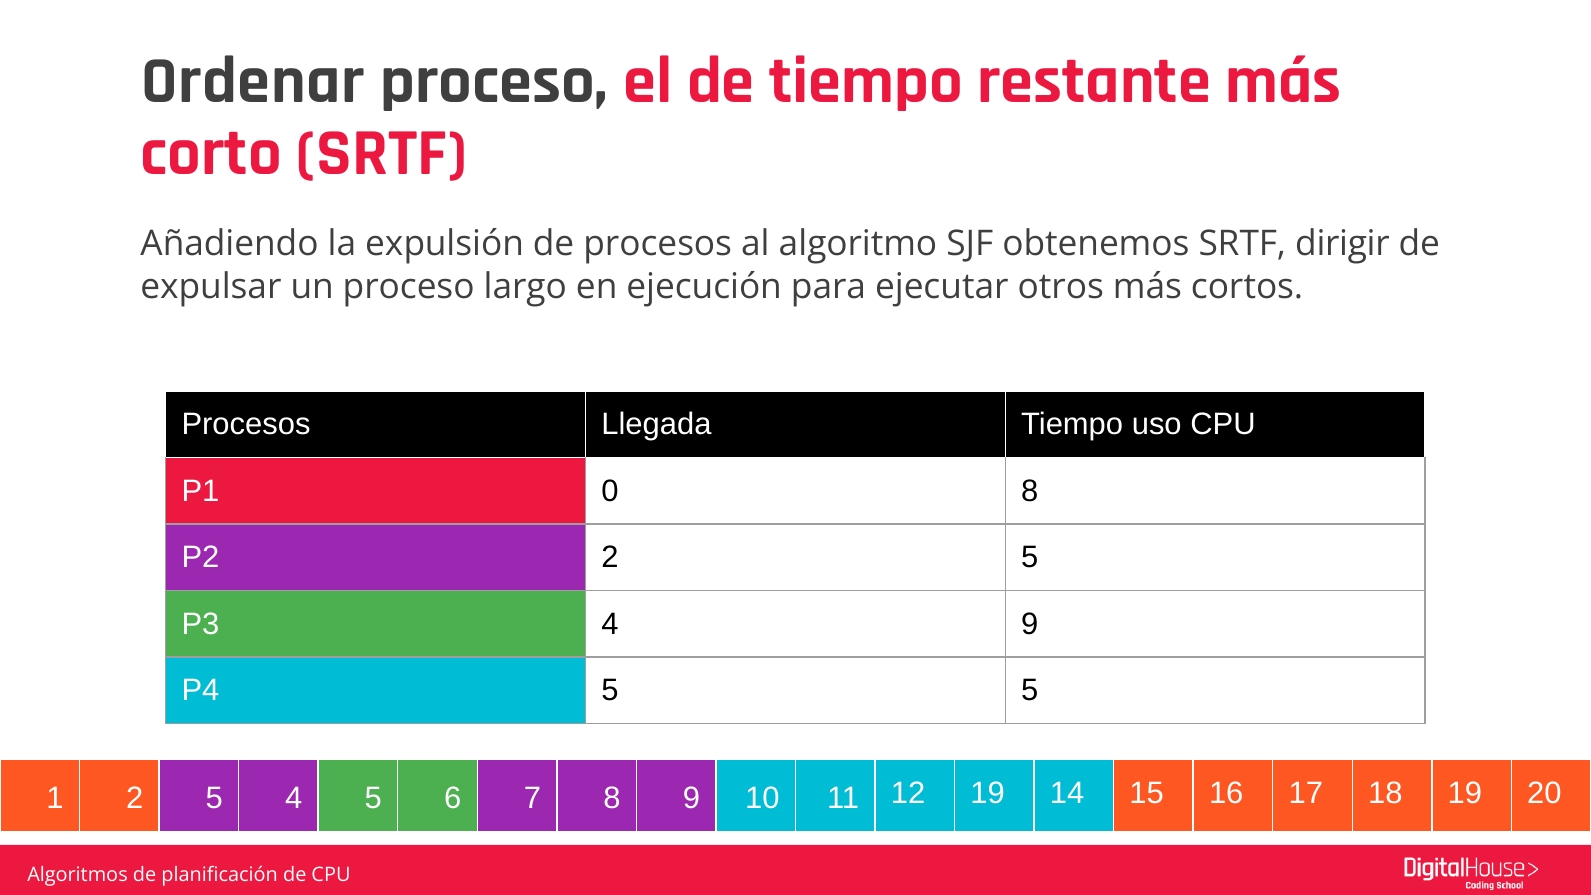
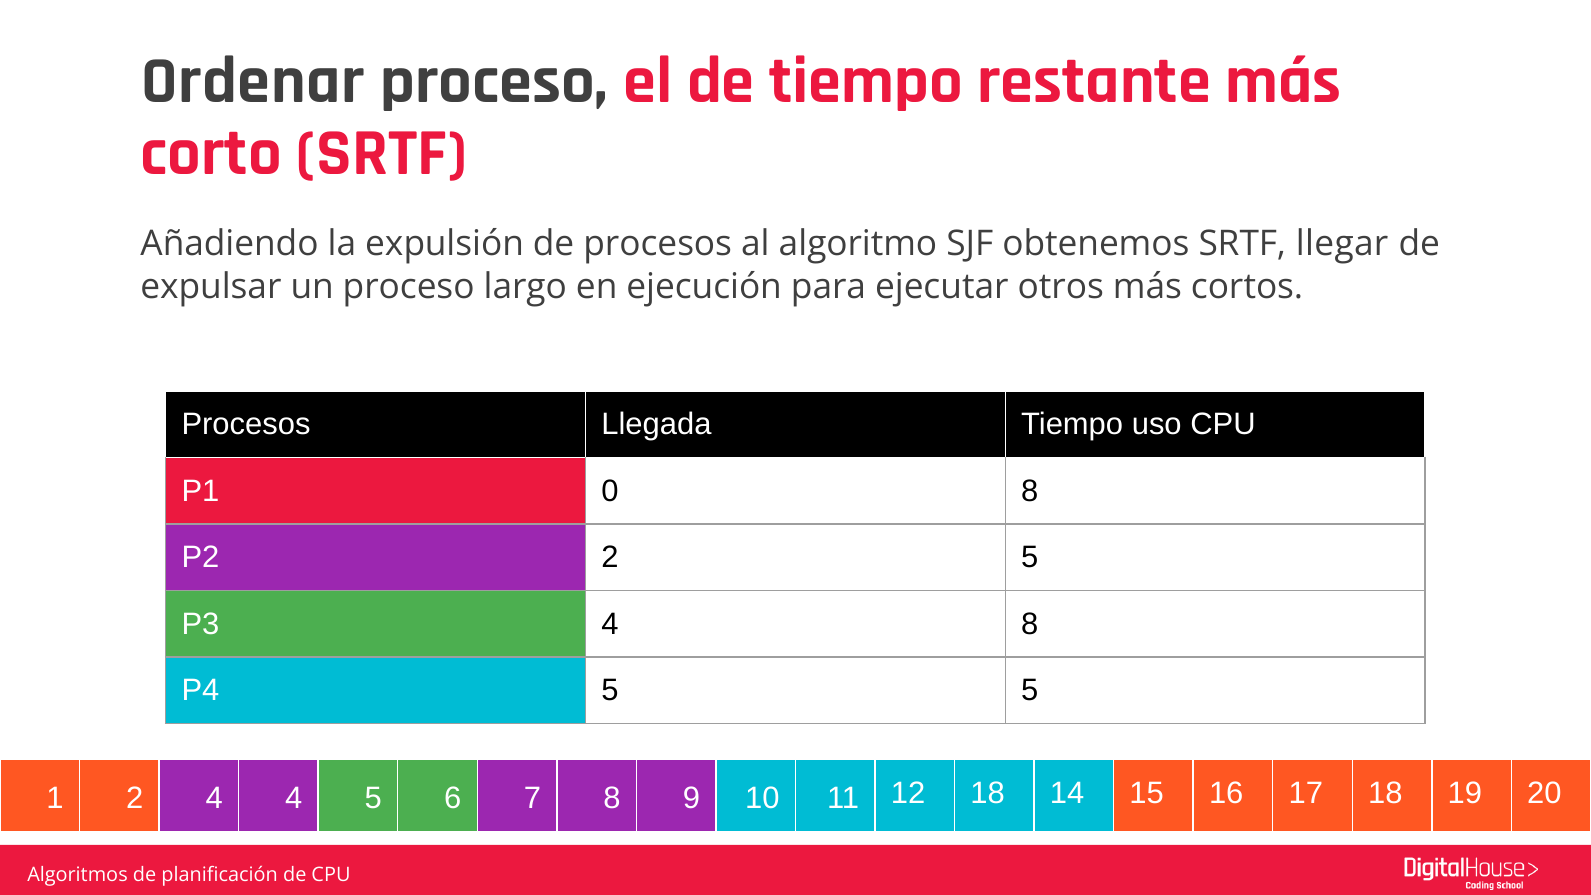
dirigir: dirigir -> llegar
4 9: 9 -> 8
1 2 5: 5 -> 4
12 19: 19 -> 18
